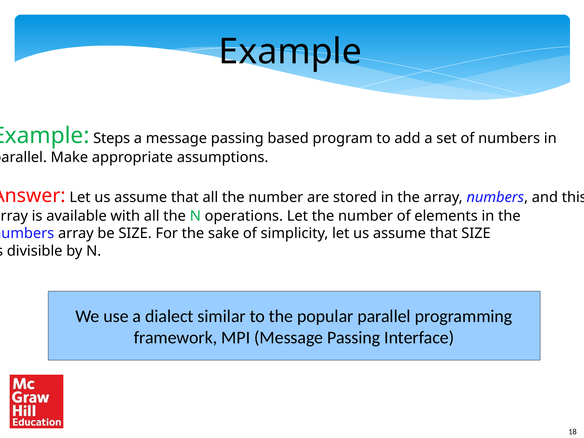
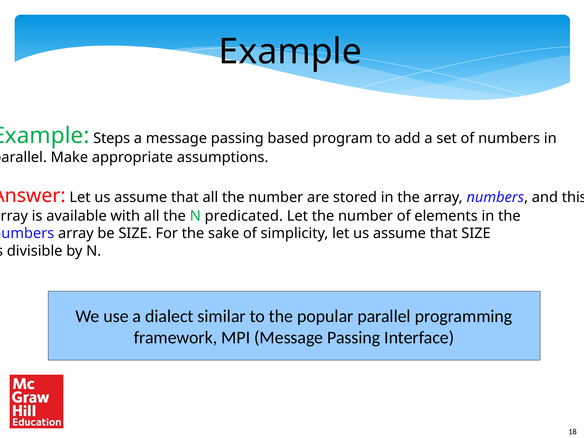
operations: operations -> predicated
